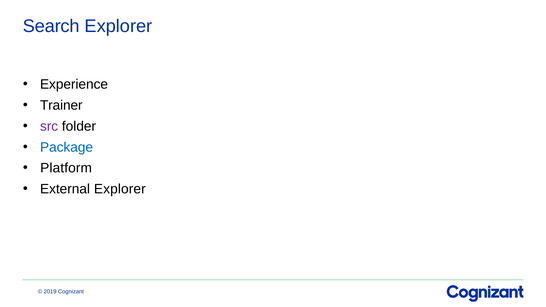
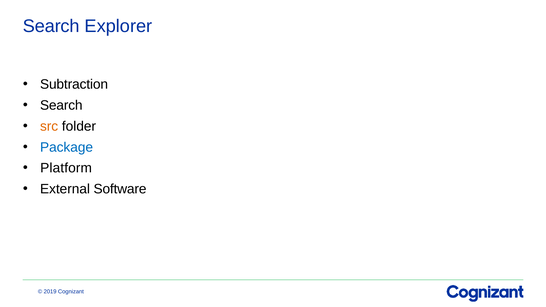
Experience: Experience -> Subtraction
Trainer at (61, 105): Trainer -> Search
src colour: purple -> orange
External Explorer: Explorer -> Software
